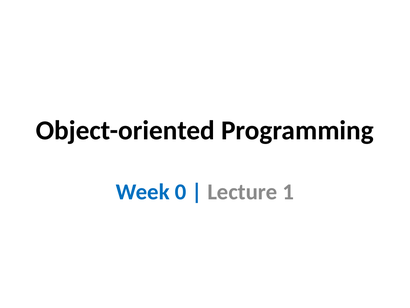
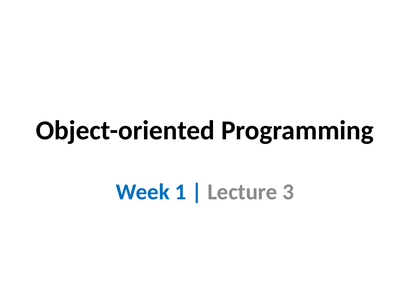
0: 0 -> 1
1: 1 -> 3
